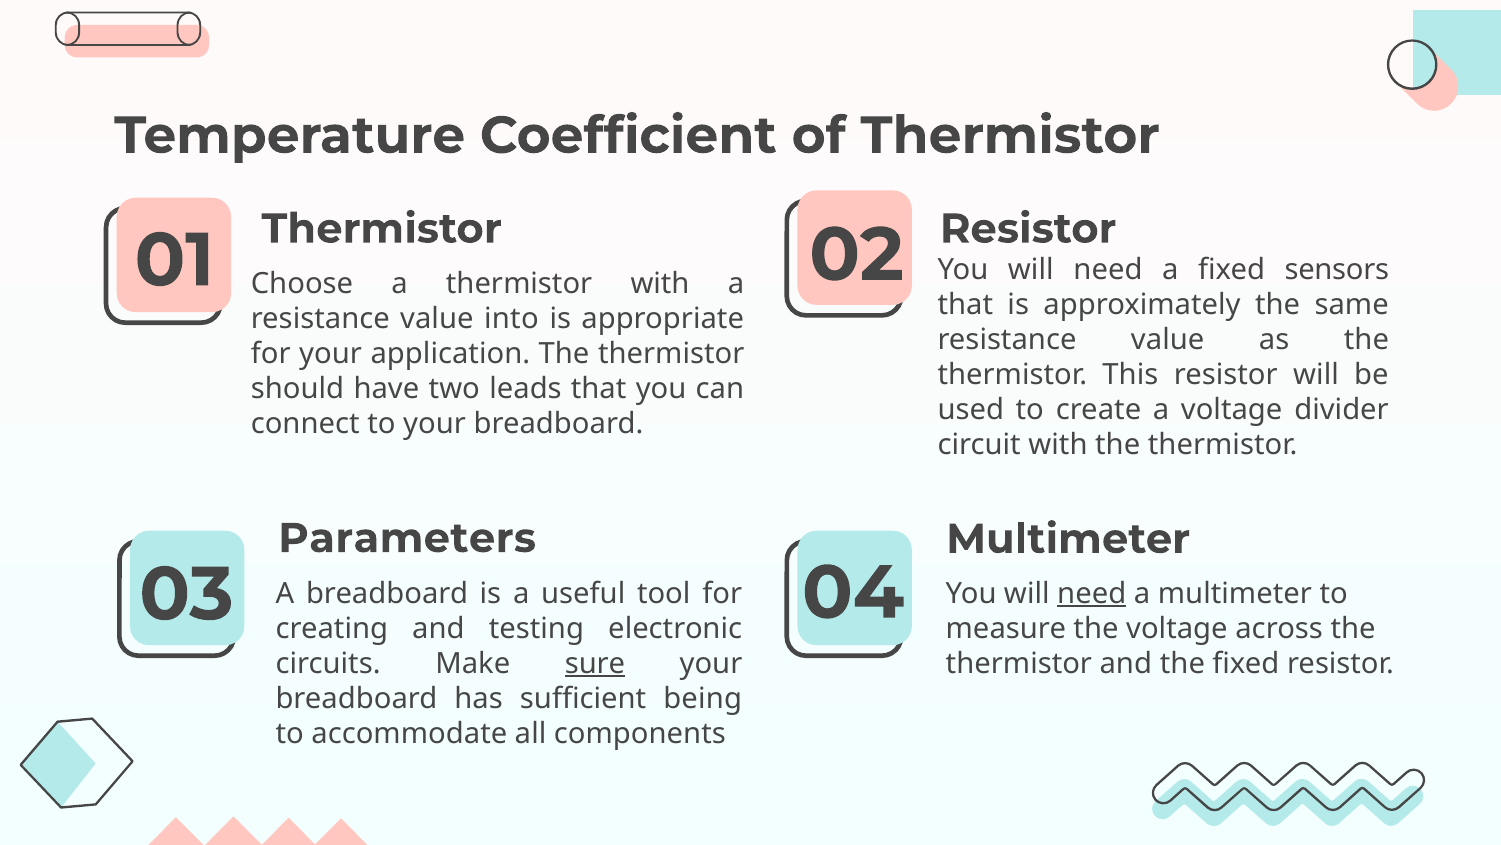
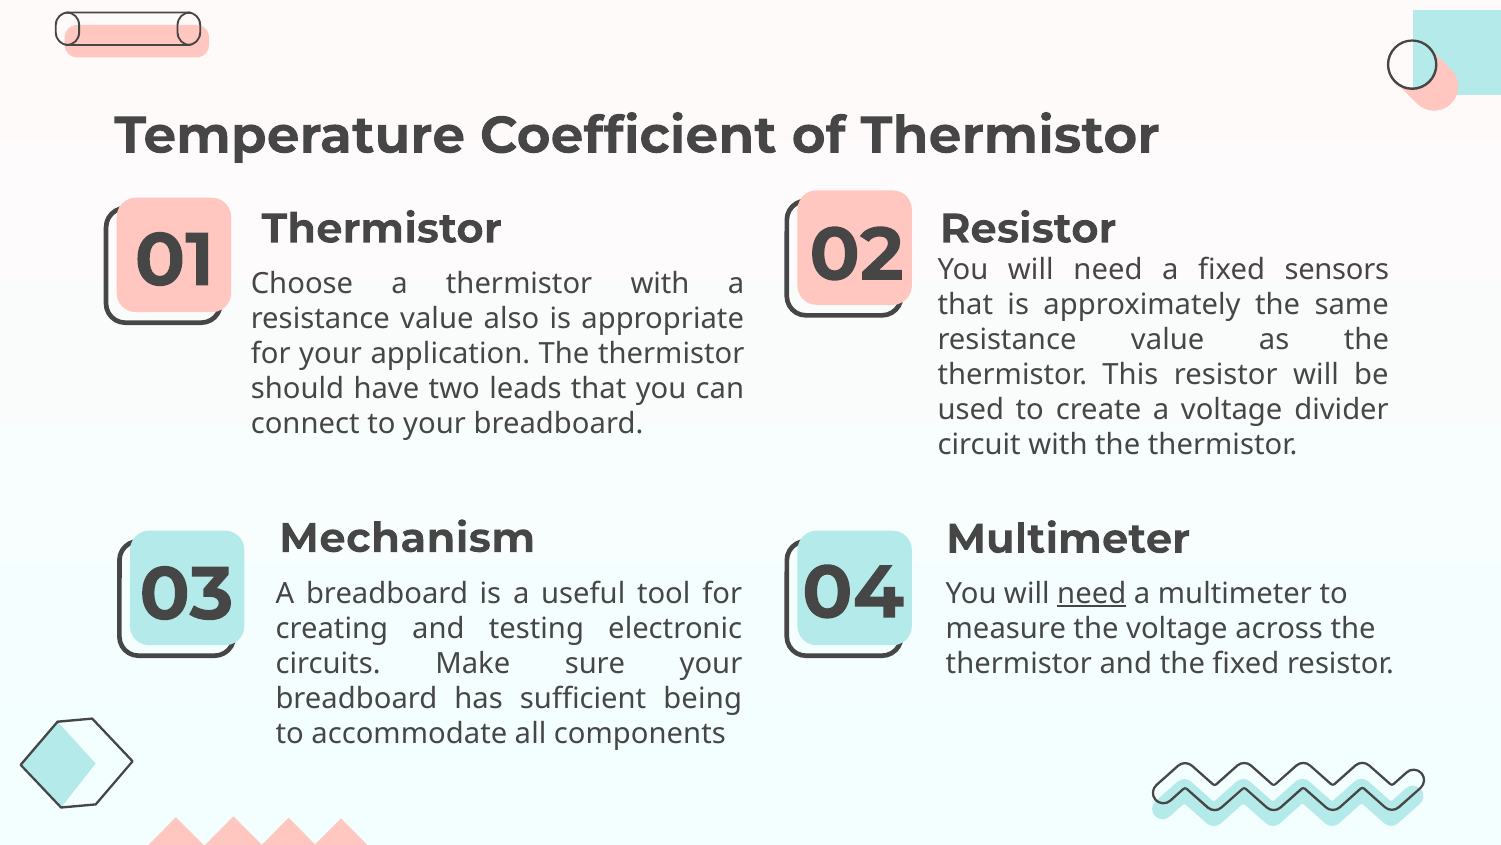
into: into -> also
Parameters: Parameters -> Mechanism
sure underline: present -> none
